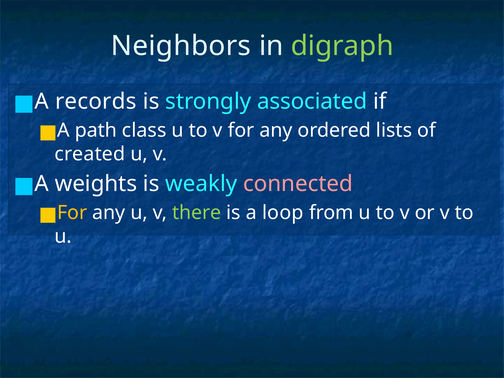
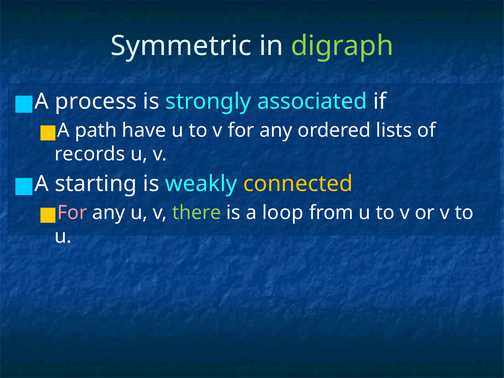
Neighbors: Neighbors -> Symmetric
records: records -> process
class: class -> have
created: created -> records
weights: weights -> starting
connected colour: pink -> yellow
For at (72, 213) colour: yellow -> pink
